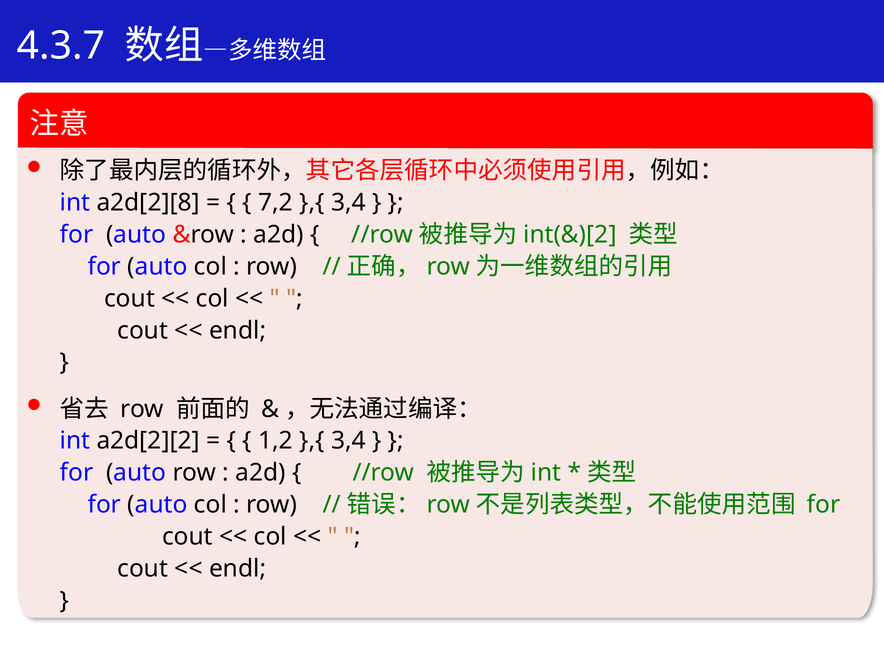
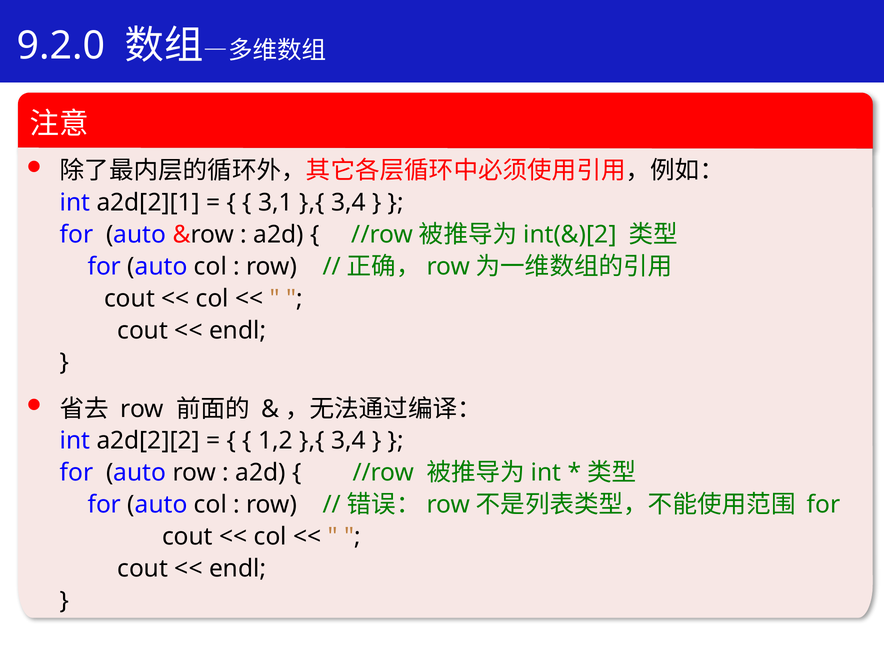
4.3.7: 4.3.7 -> 9.2.0
a2d[2][8: a2d[2][8 -> a2d[2][1
7,2: 7,2 -> 3,1
